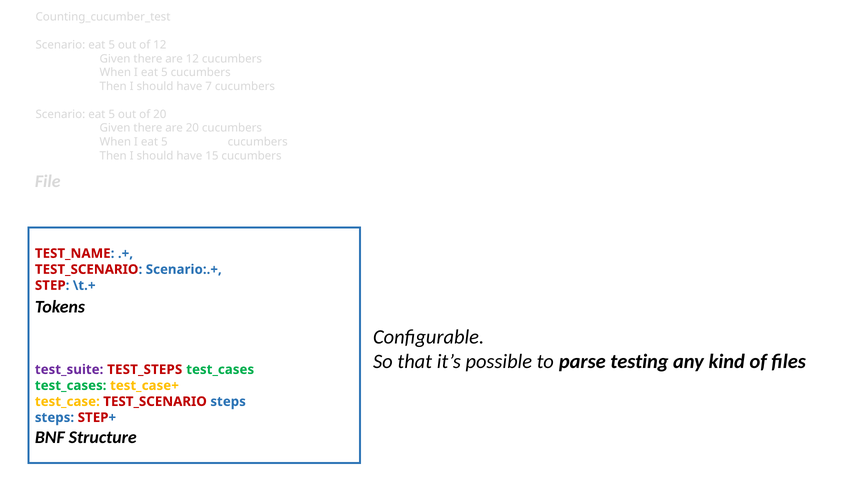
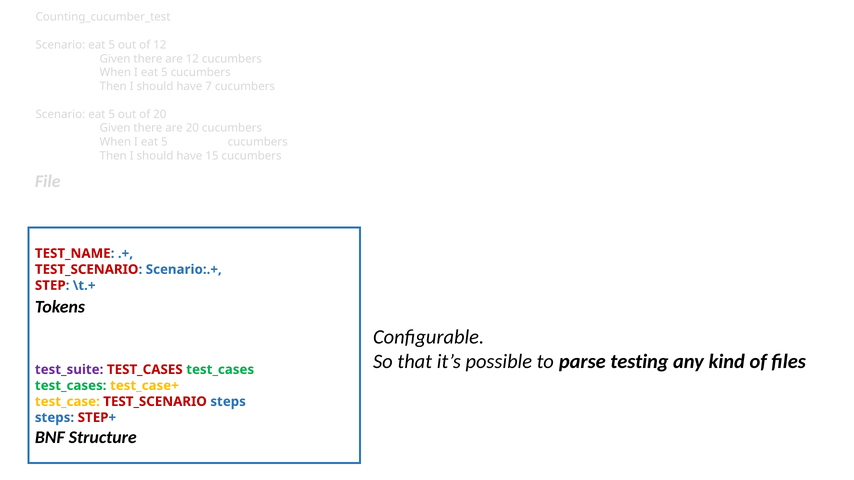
test_suite TEST_STEPS: TEST_STEPS -> TEST_CASES
